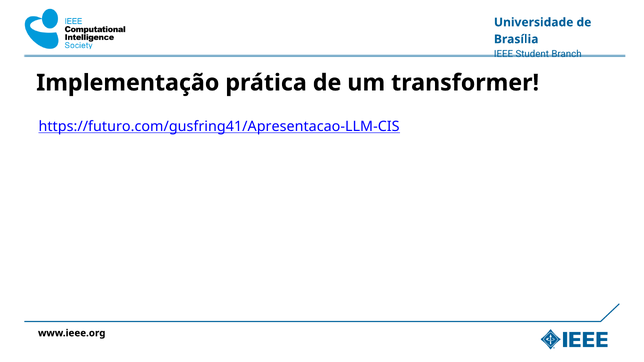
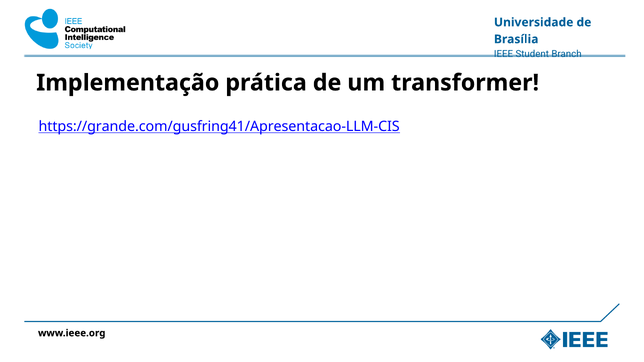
https://futuro.com/gusfring41/Apresentacao-LLM-CIS: https://futuro.com/gusfring41/Apresentacao-LLM-CIS -> https://grande.com/gusfring41/Apresentacao-LLM-CIS
